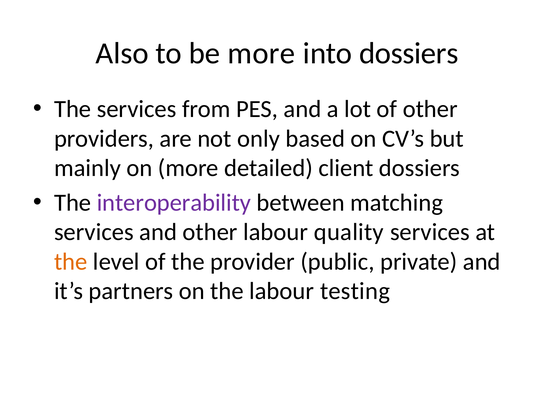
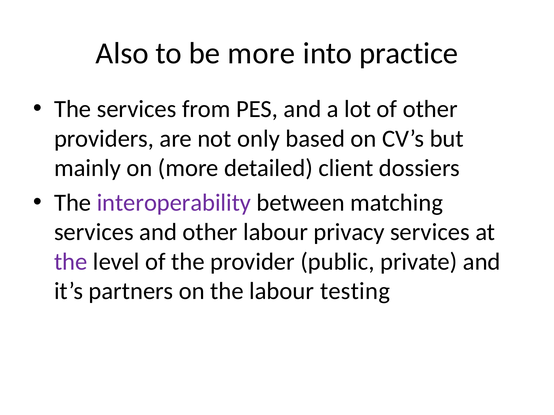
into dossiers: dossiers -> practice
quality: quality -> privacy
the at (71, 262) colour: orange -> purple
